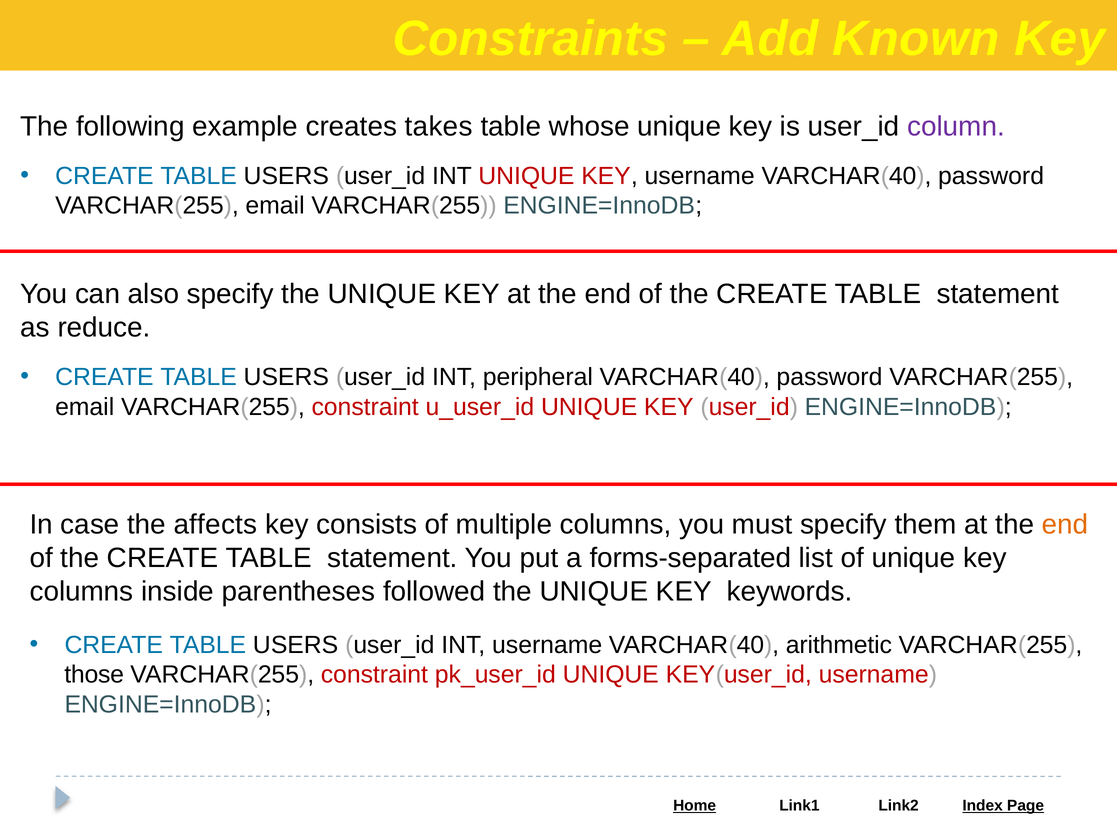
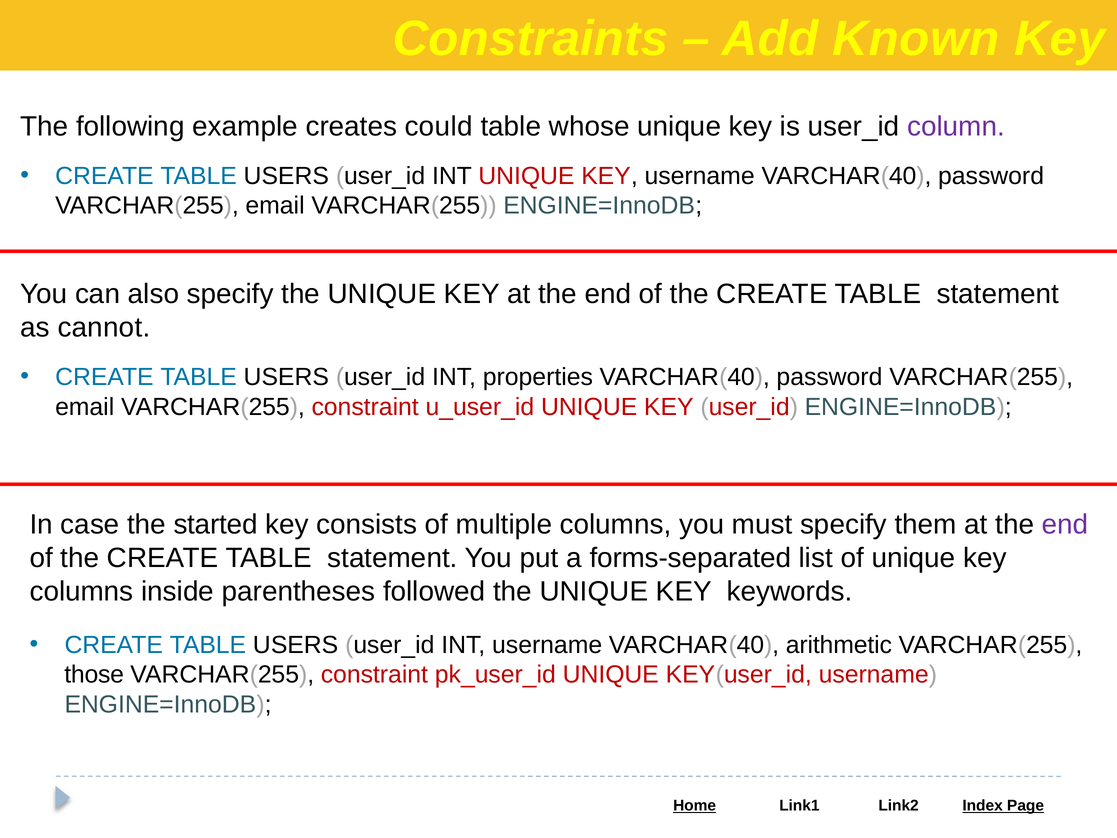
takes: takes -> could
reduce: reduce -> cannot
peripheral: peripheral -> properties
affects: affects -> started
end at (1065, 524) colour: orange -> purple
